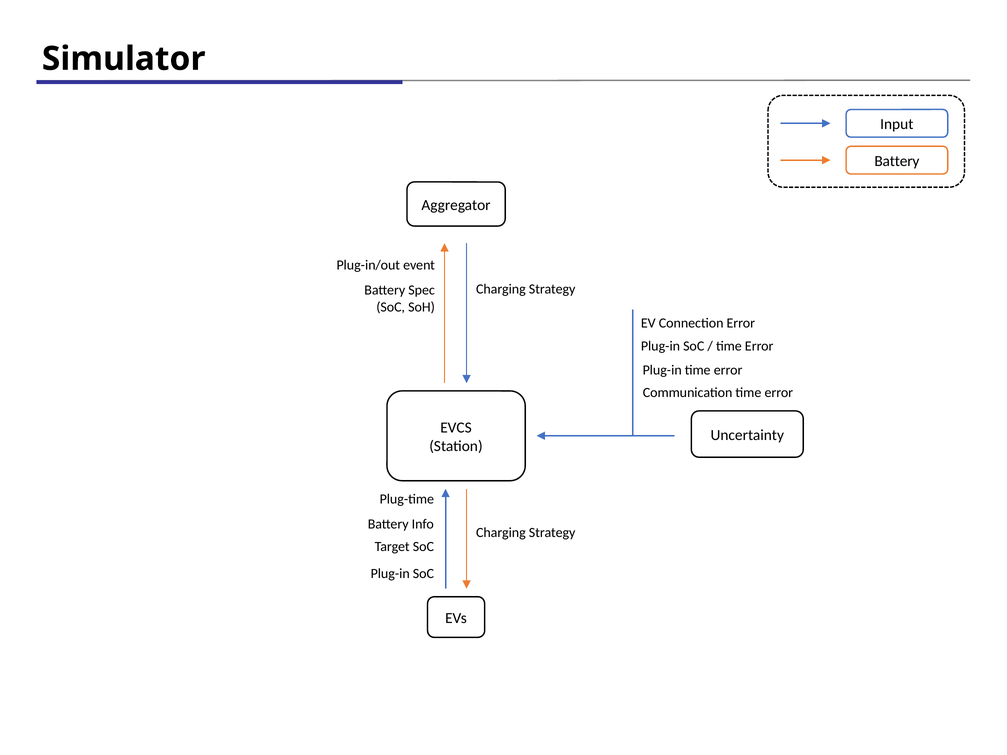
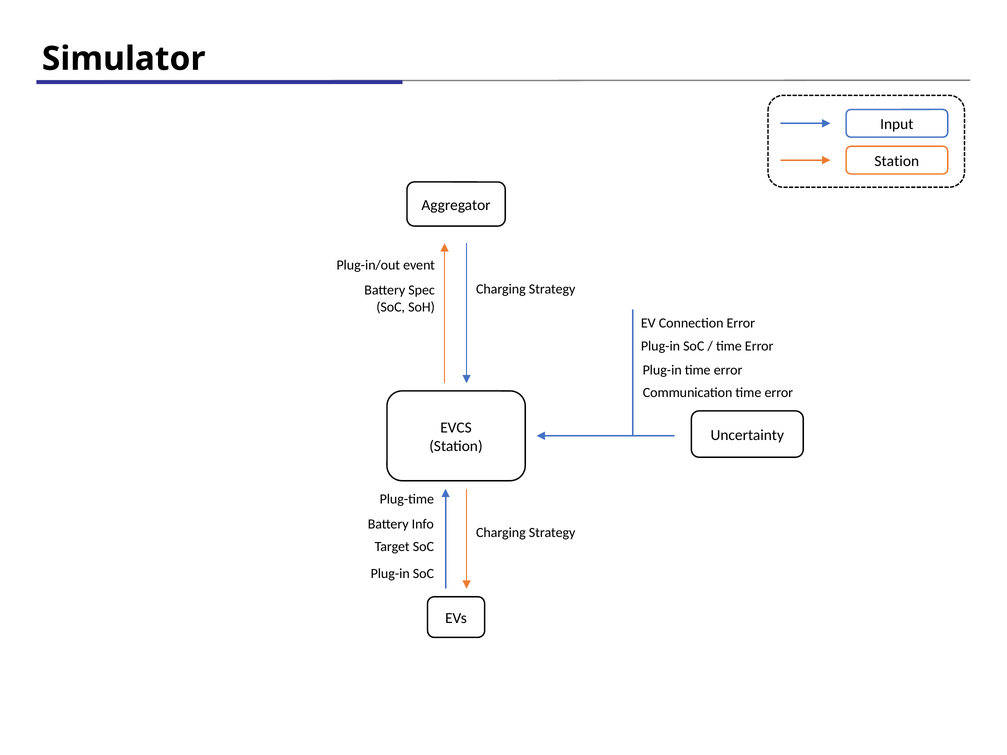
Battery at (897, 161): Battery -> Station
